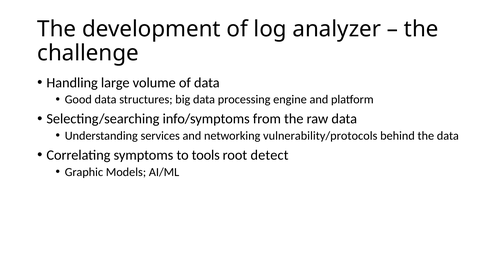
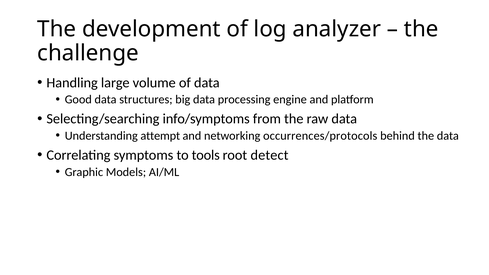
services: services -> attempt
vulnerability/protocols: vulnerability/protocols -> occurrences/protocols
